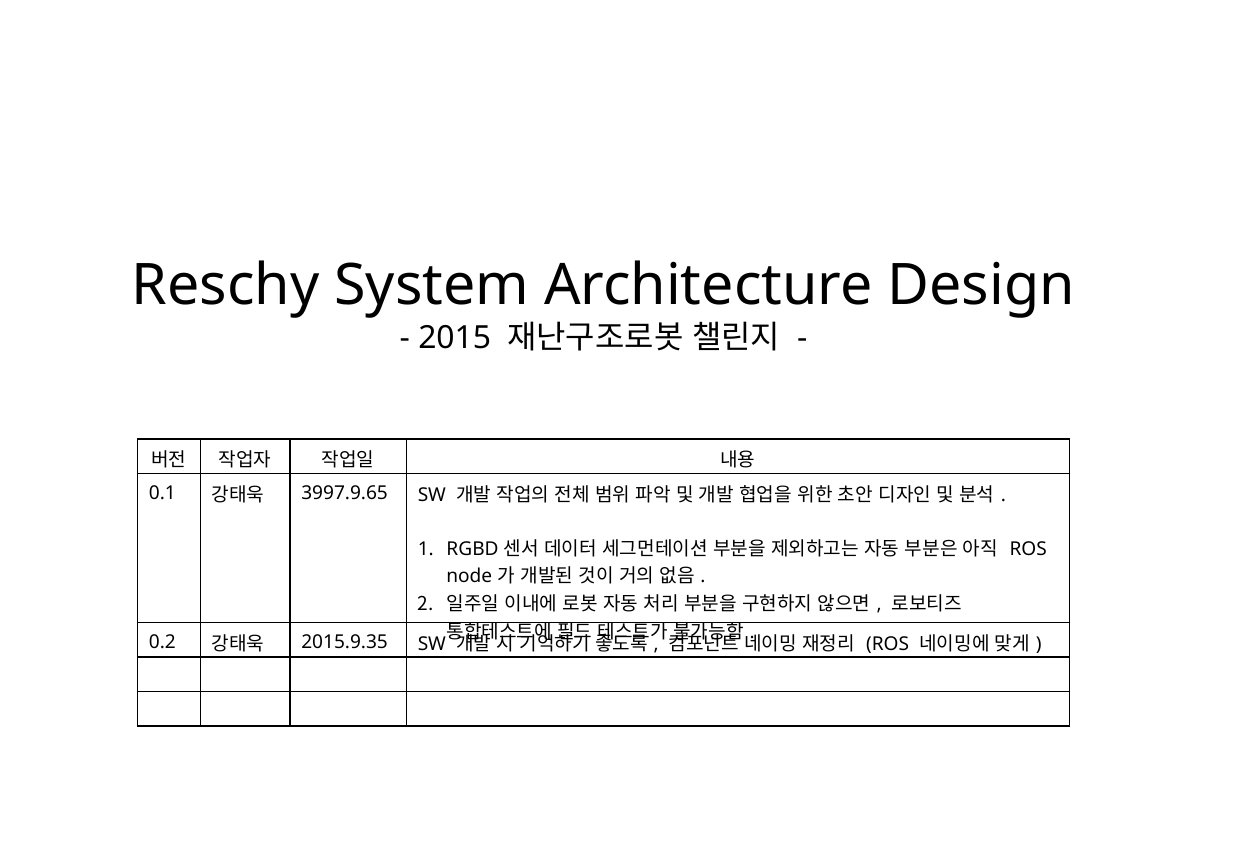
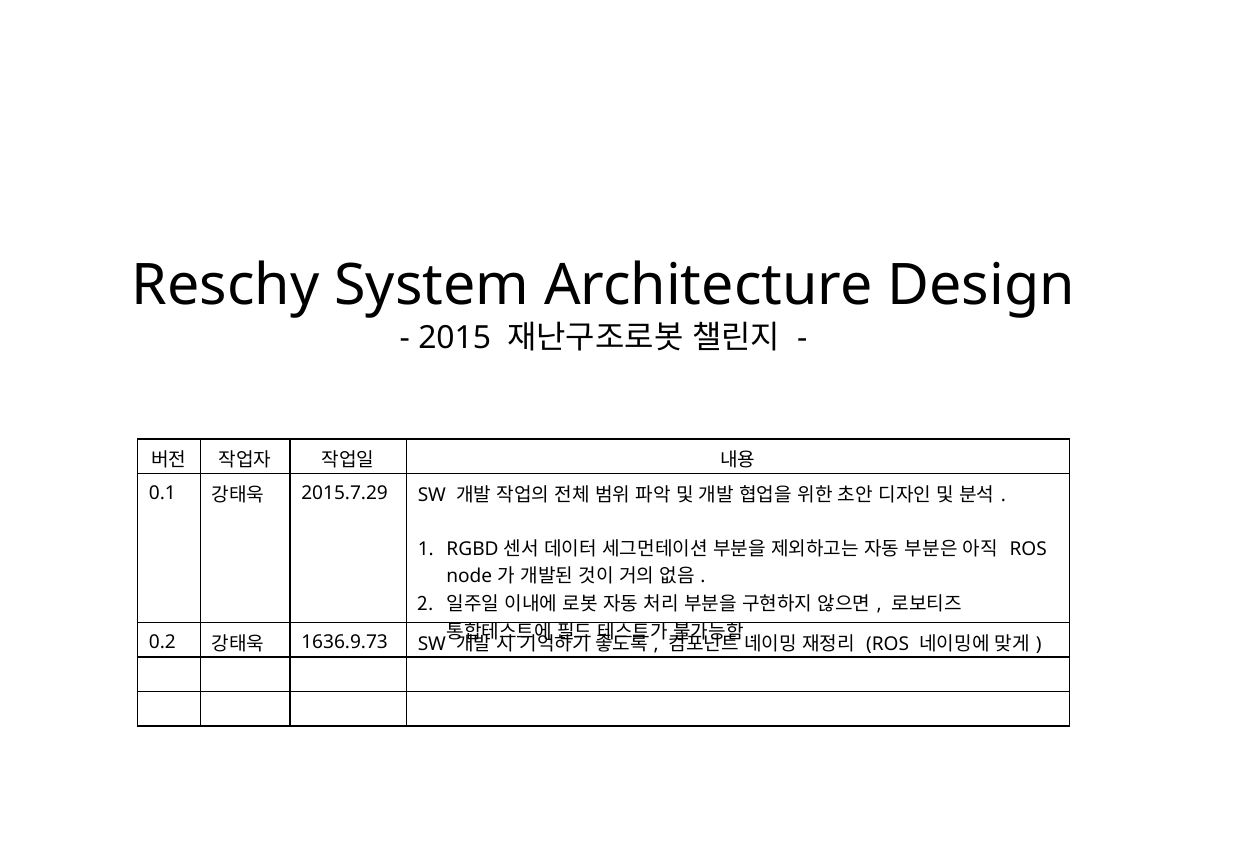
3997.9.65: 3997.9.65 -> 2015.7.29
2015.9.35: 2015.9.35 -> 1636.9.73
